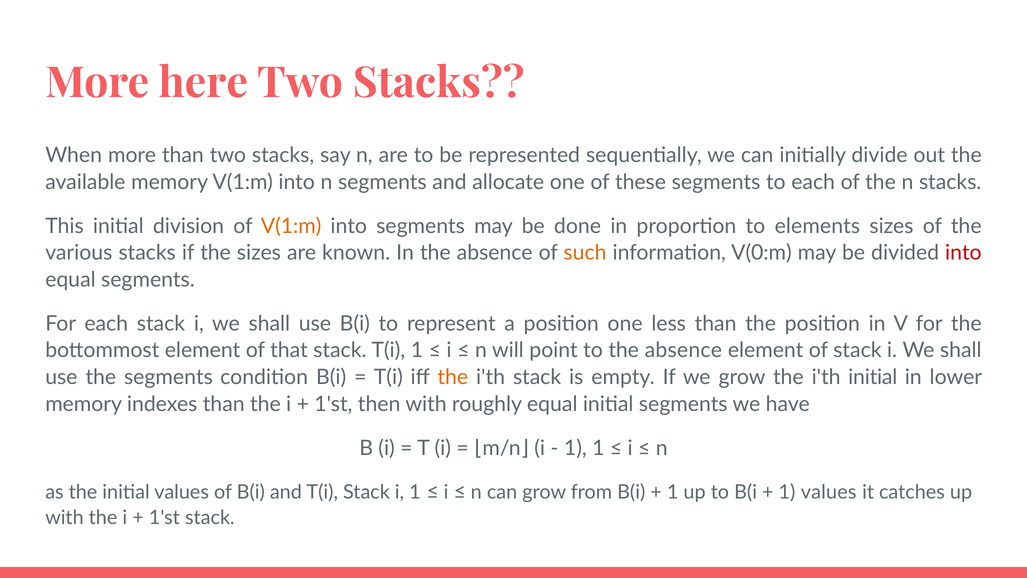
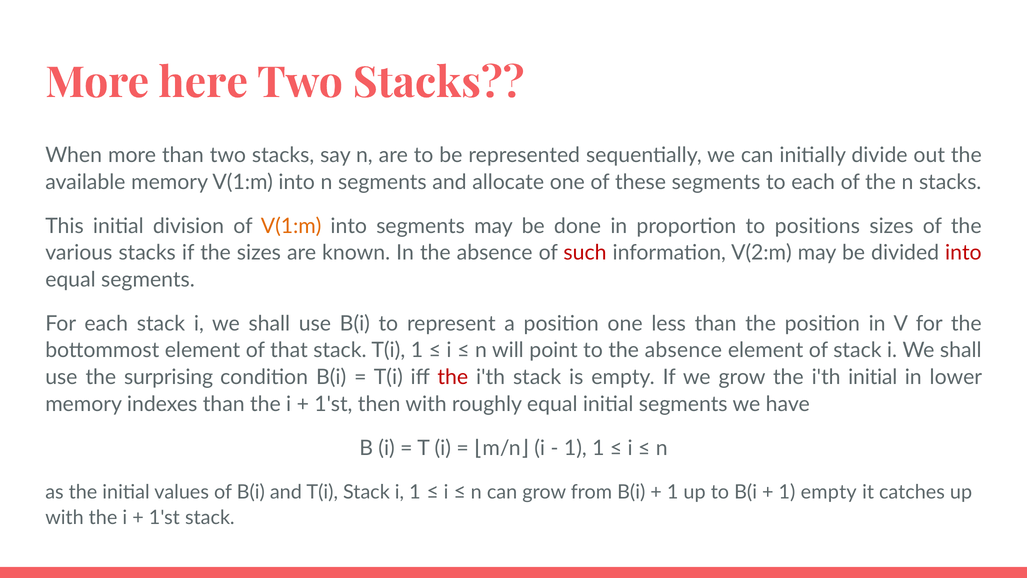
elements: elements -> positions
such colour: orange -> red
V(0:m: V(0:m -> V(2:m
the segments: segments -> surprising
the at (453, 377) colour: orange -> red
1 values: values -> empty
